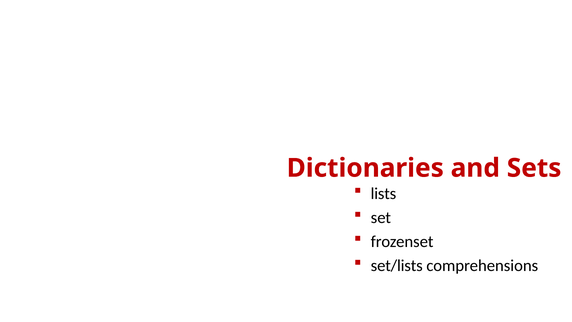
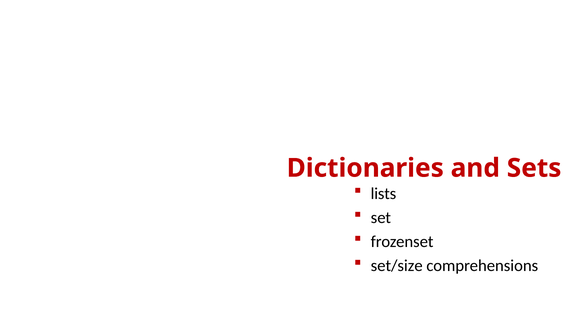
set/lists: set/lists -> set/size
